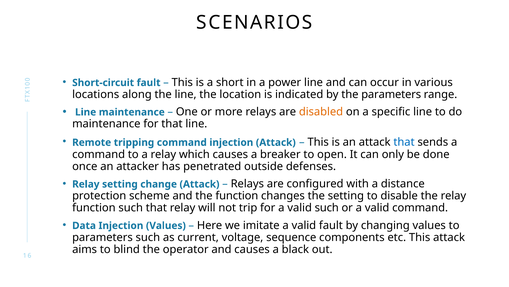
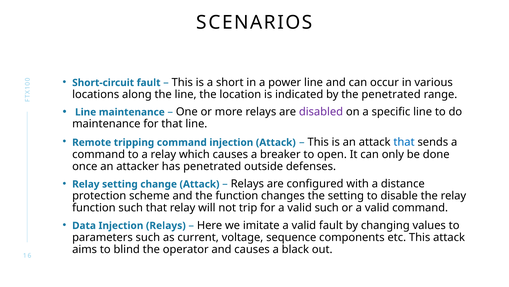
the parameters: parameters -> penetrated
disabled colour: orange -> purple
Injection Values: Values -> Relays
